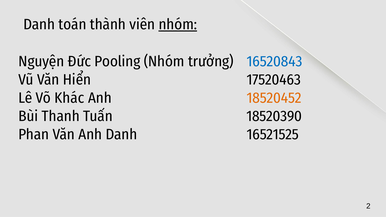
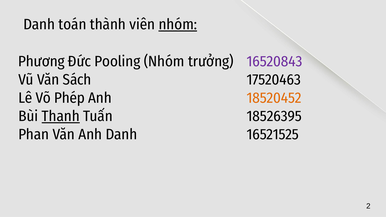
Nguyện: Nguyện -> Phương
16520843 colour: blue -> purple
Hiển: Hiển -> Sách
Khác: Khác -> Phép
Thanh underline: none -> present
18520390: 18520390 -> 18526395
